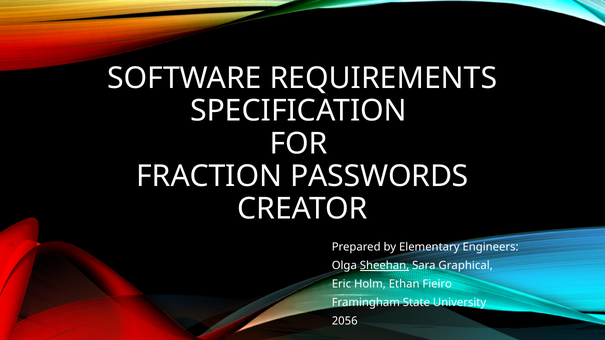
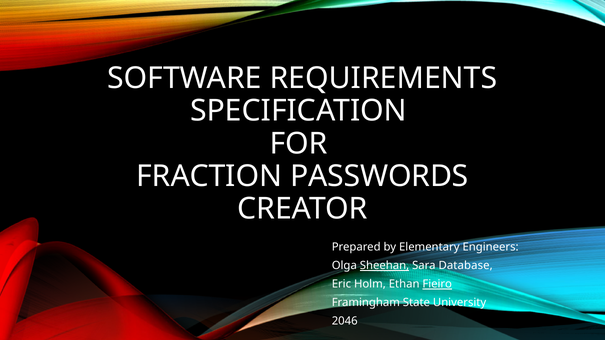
Graphical: Graphical -> Database
Fieiro underline: none -> present
2056: 2056 -> 2046
